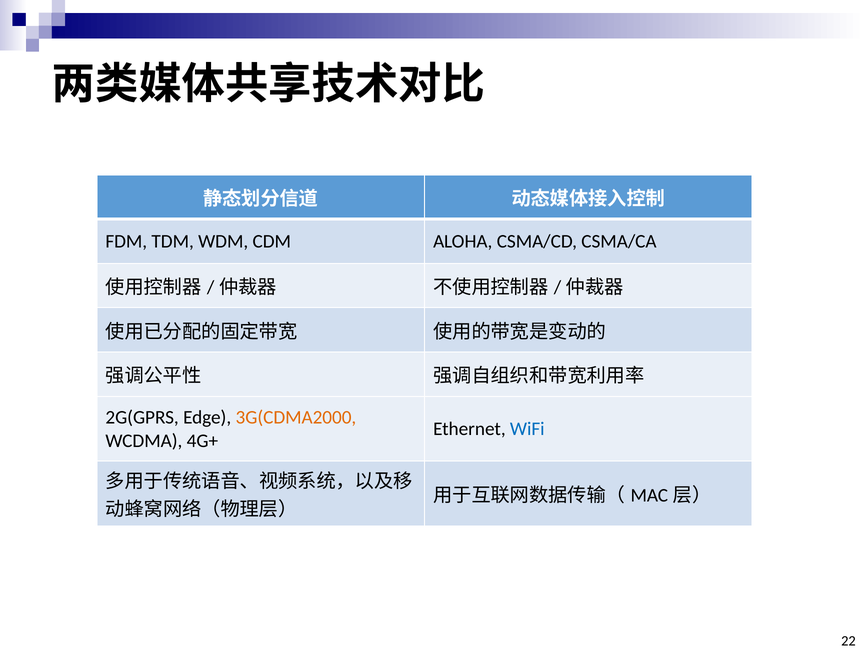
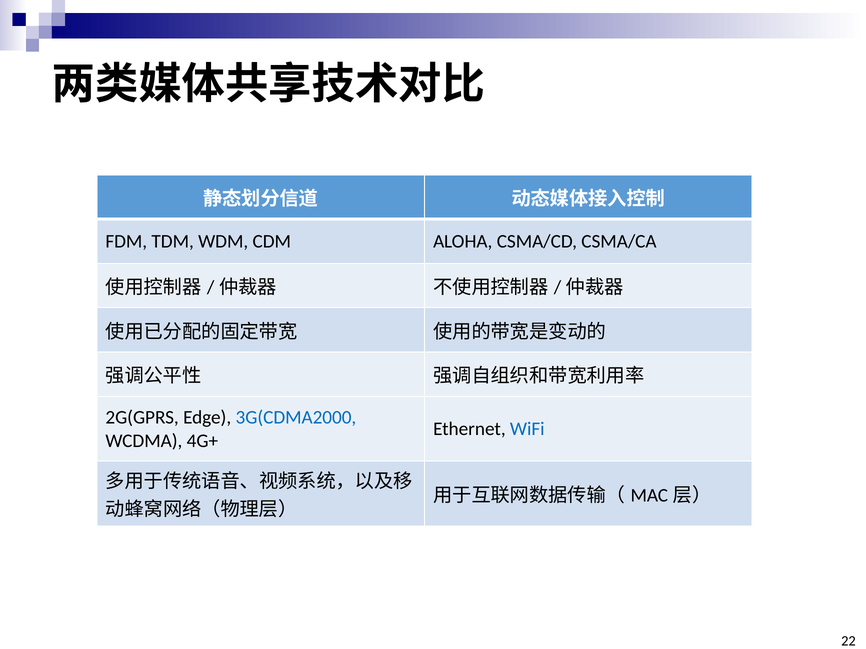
3G(CDMA2000 colour: orange -> blue
